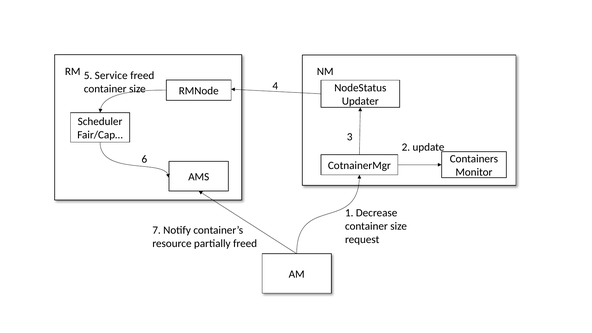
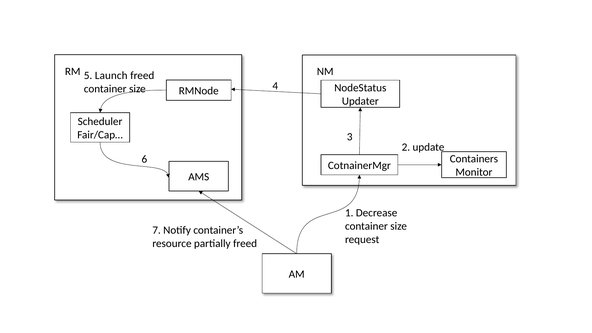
Service: Service -> Launch
